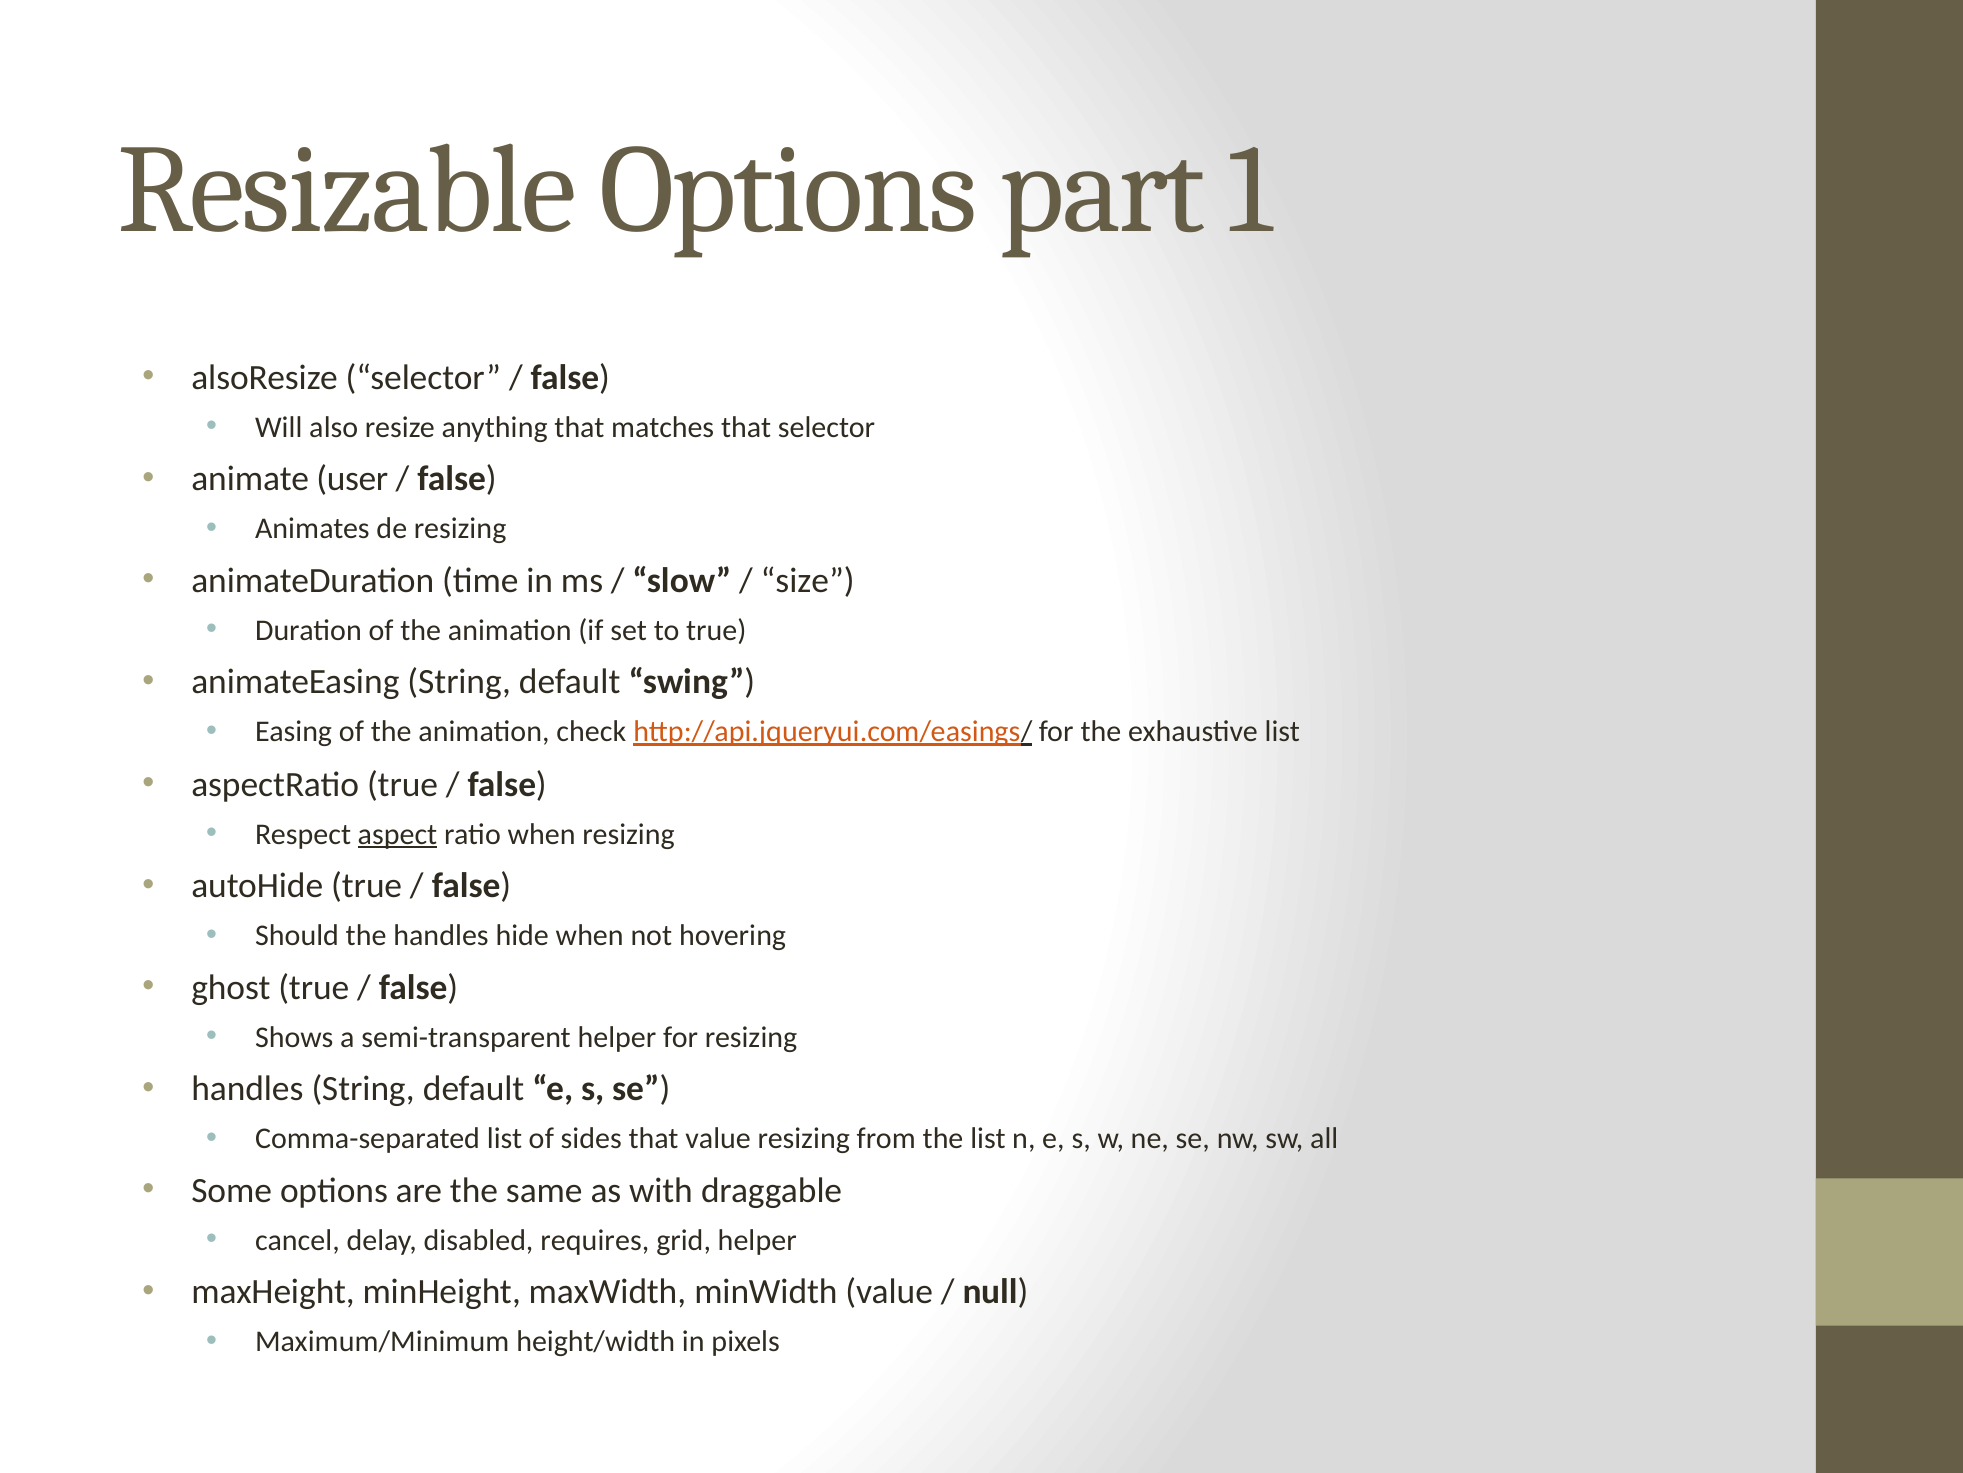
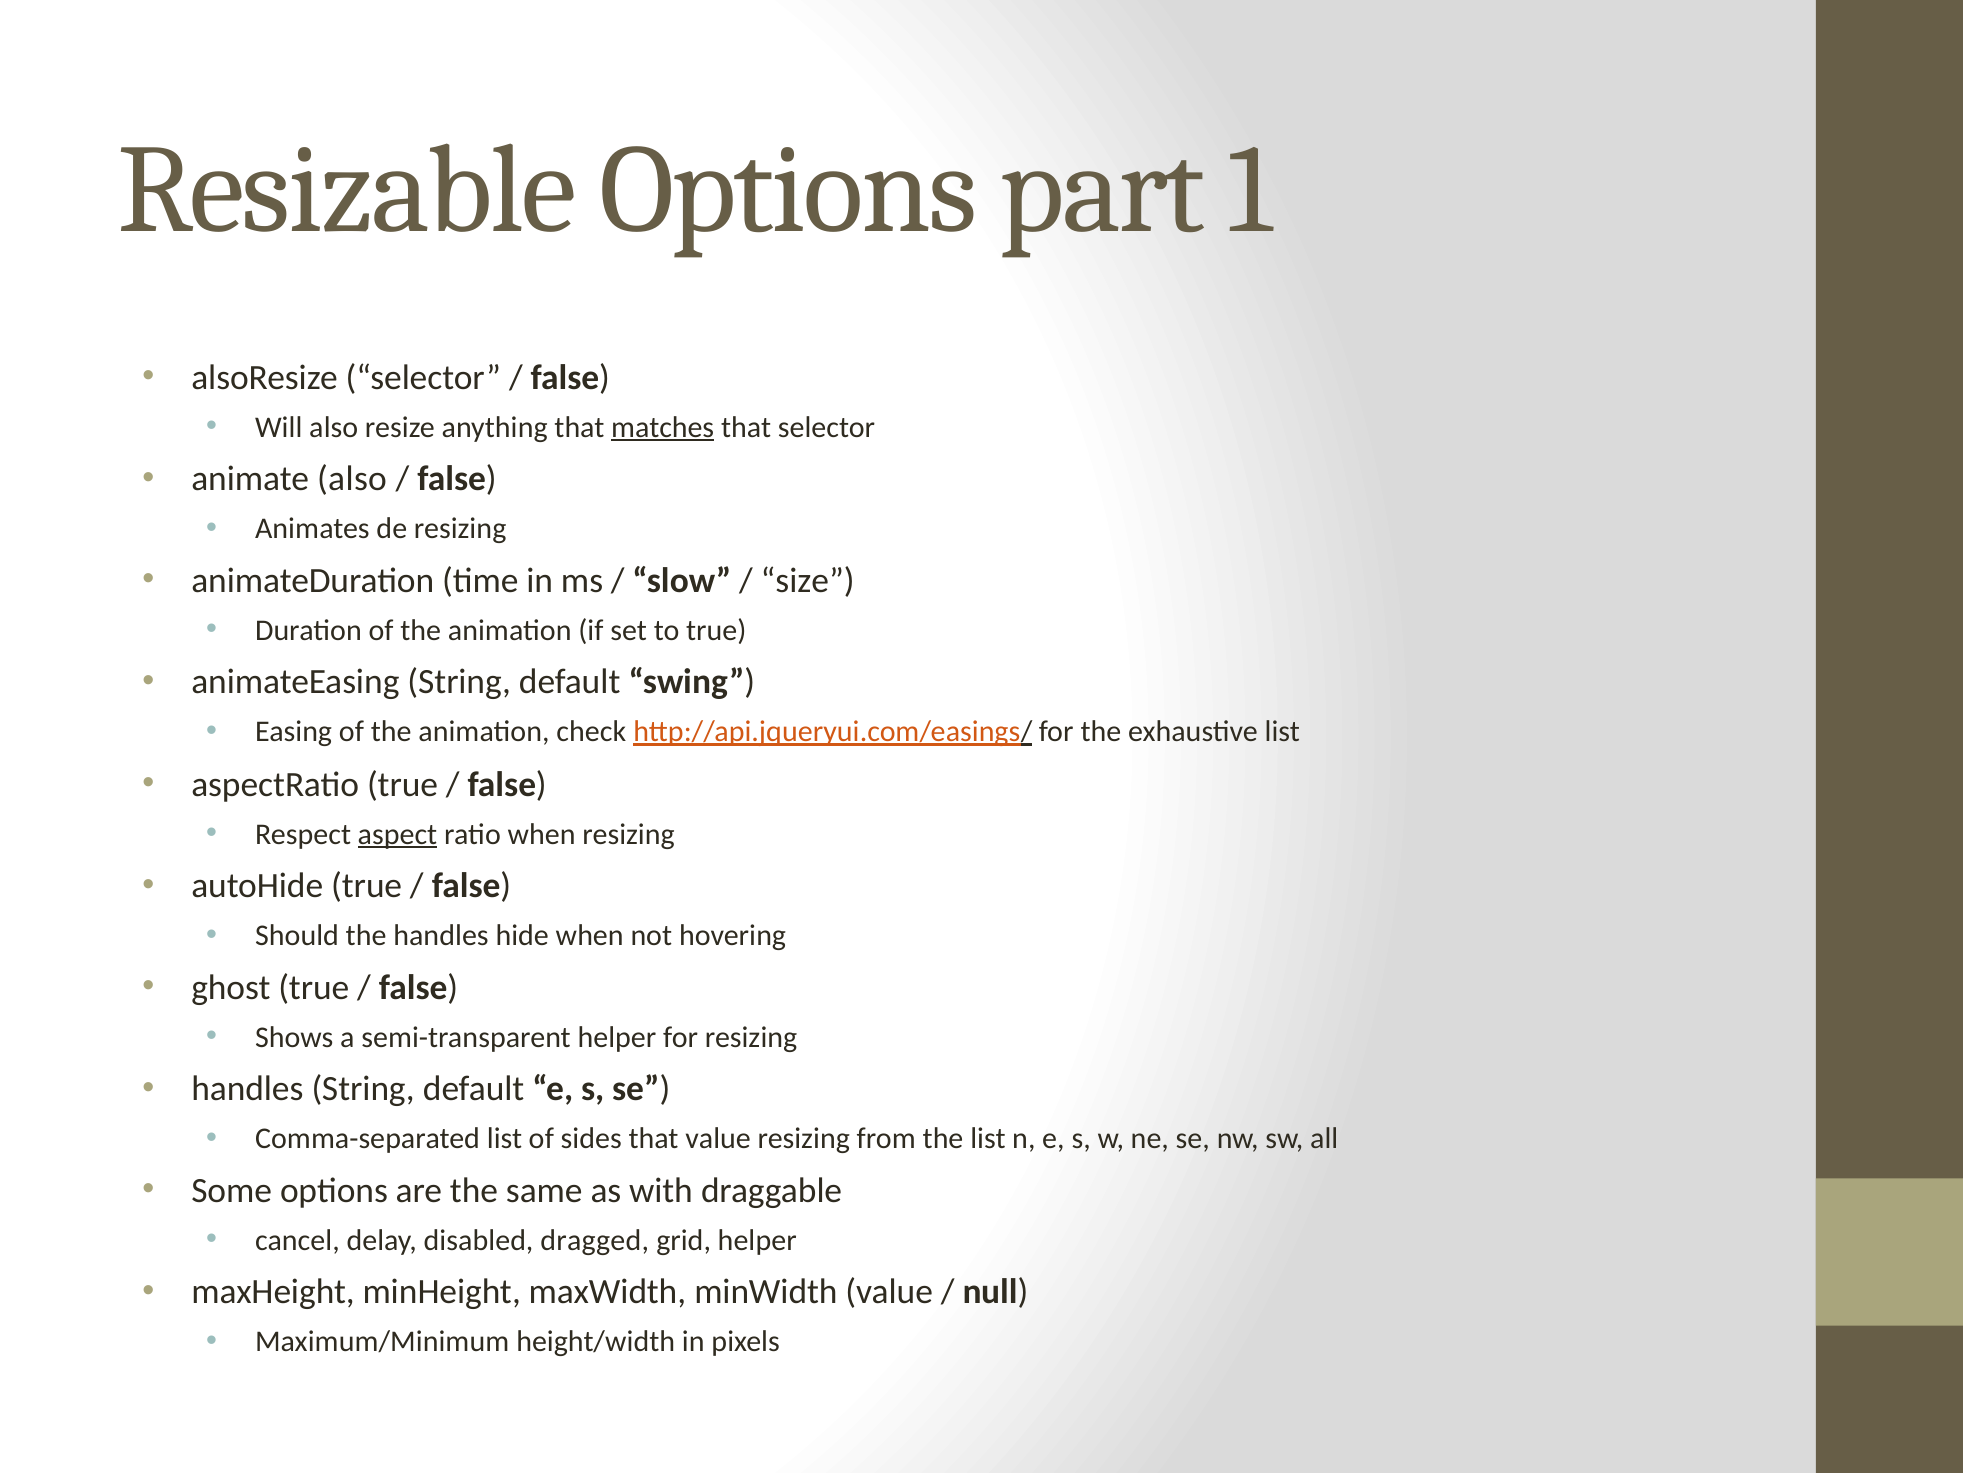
matches underline: none -> present
animate user: user -> also
requires: requires -> dragged
